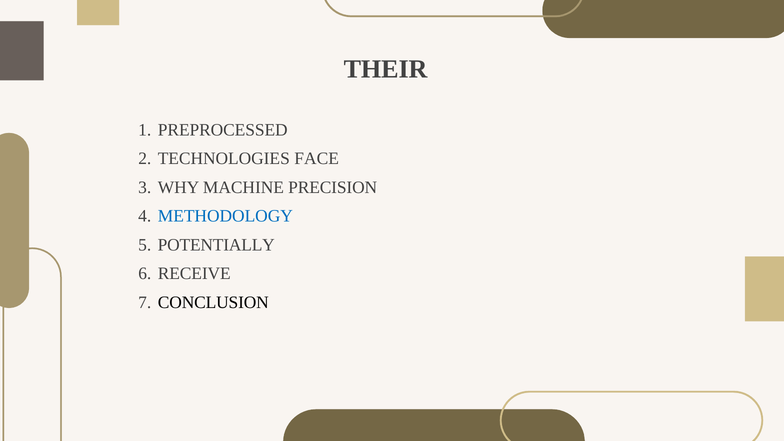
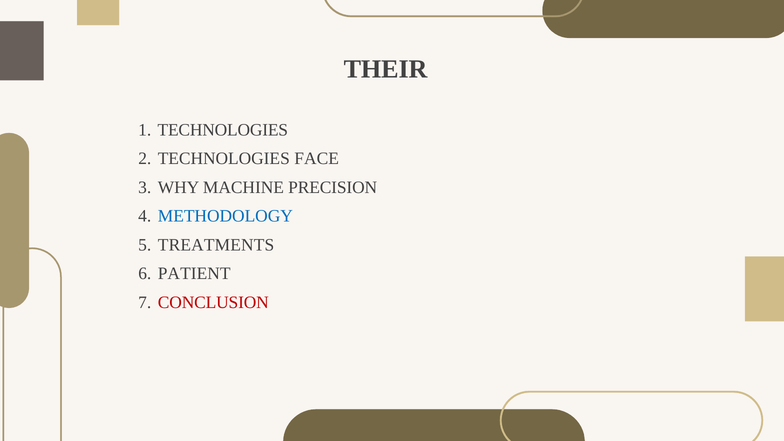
PREPROCESSED at (223, 130): PREPROCESSED -> TECHNOLOGIES
POTENTIALLY: POTENTIALLY -> TREATMENTS
RECEIVE: RECEIVE -> PATIENT
CONCLUSION colour: black -> red
